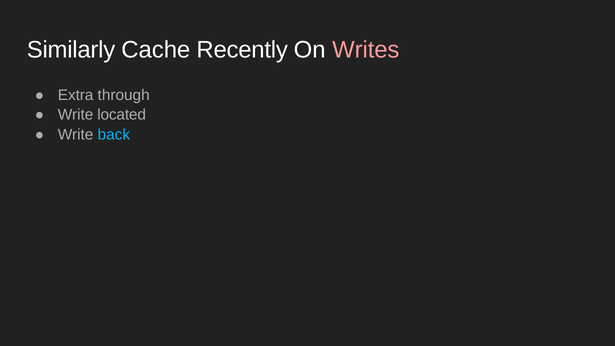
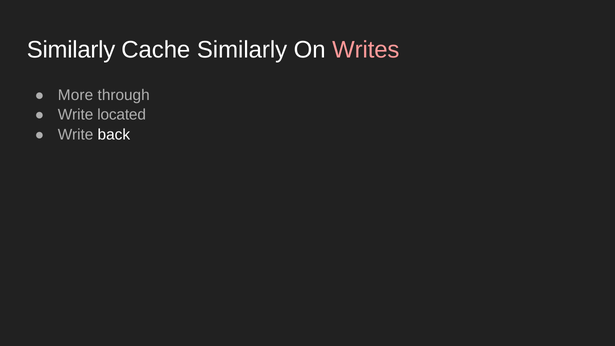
Cache Recently: Recently -> Similarly
Extra: Extra -> More
back colour: light blue -> white
